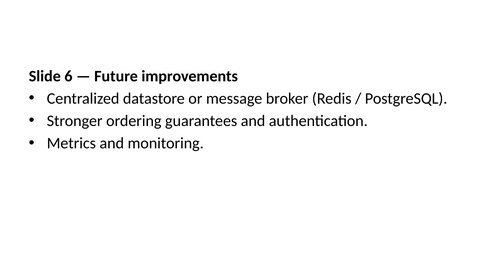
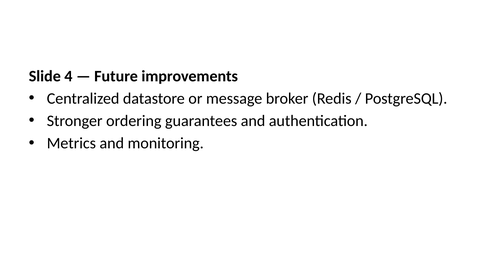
6: 6 -> 4
